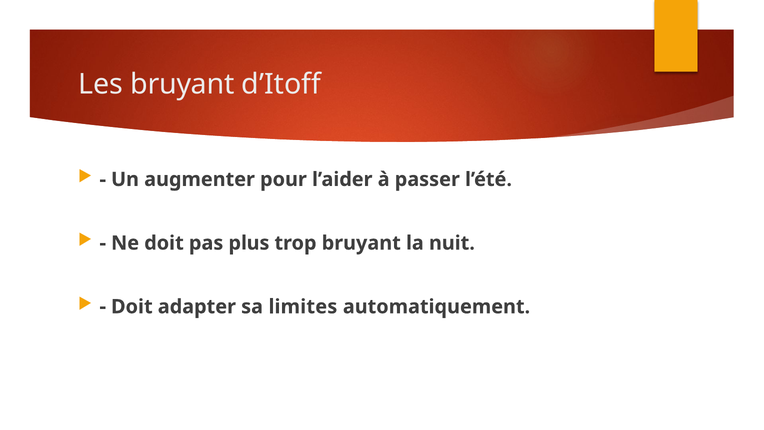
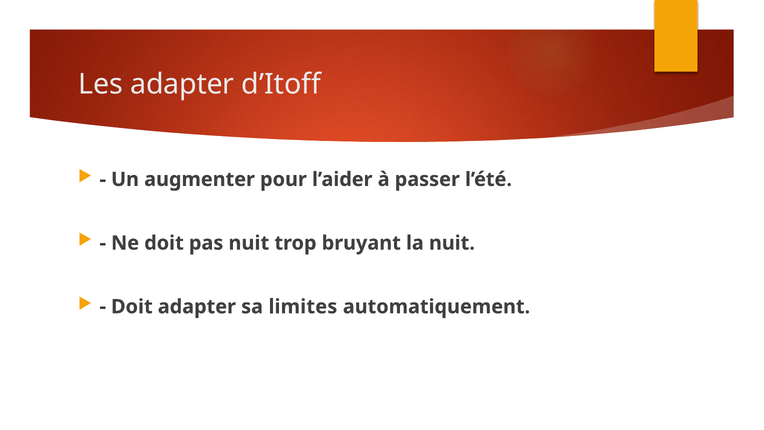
Les bruyant: bruyant -> adapter
pas plus: plus -> nuit
